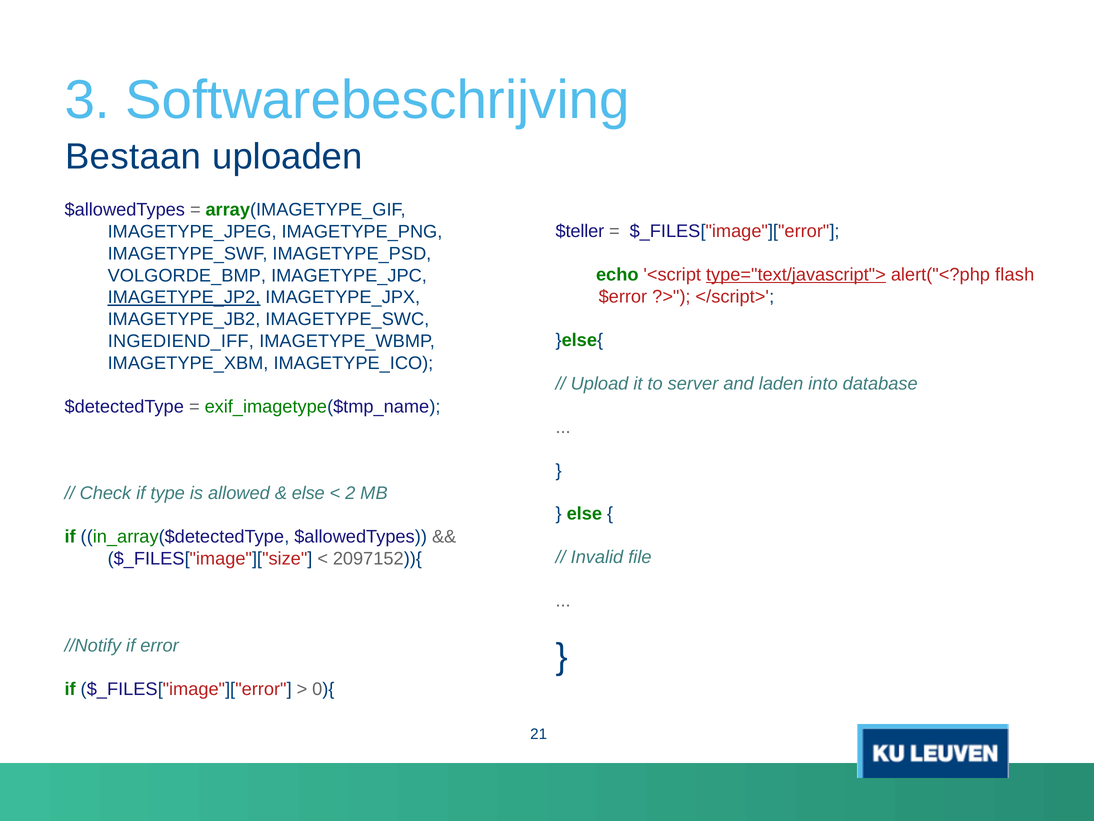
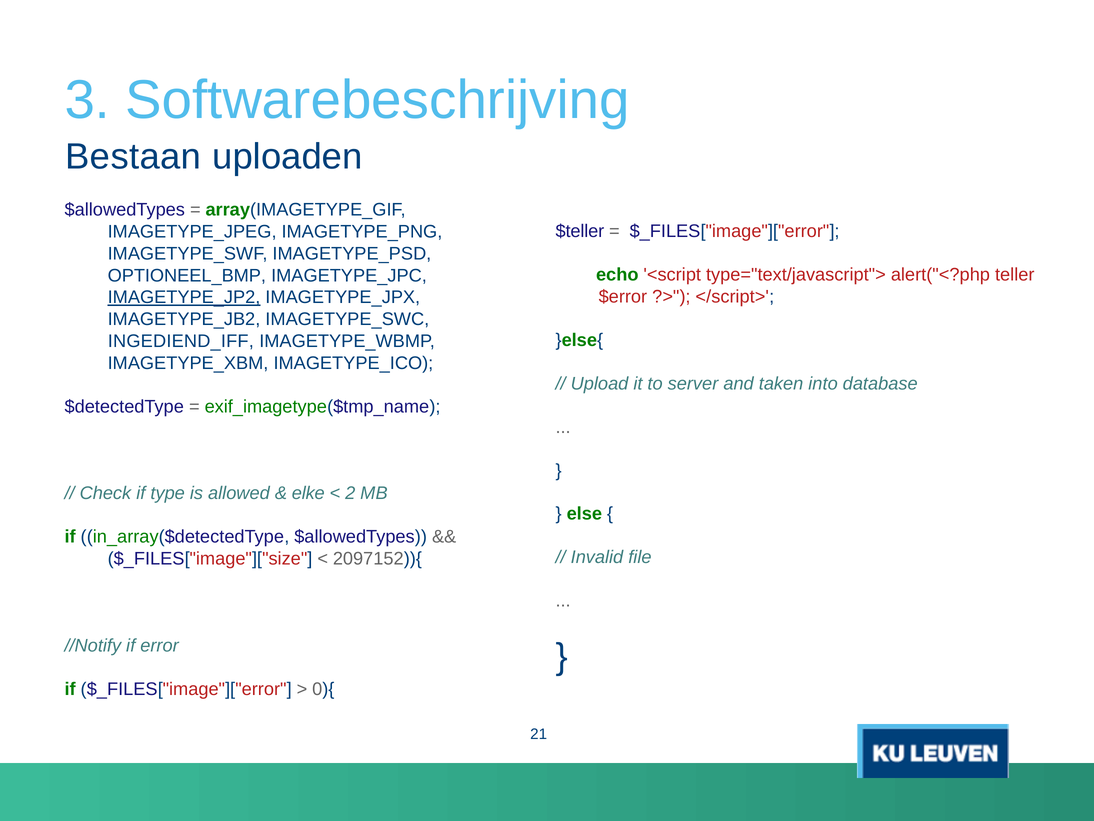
type="text/javascript"> underline: present -> none
flash: flash -> teller
VOLGORDE_BMP: VOLGORDE_BMP -> OPTIONEEL_BMP
laden: laden -> taken
else at (308, 493): else -> elke
